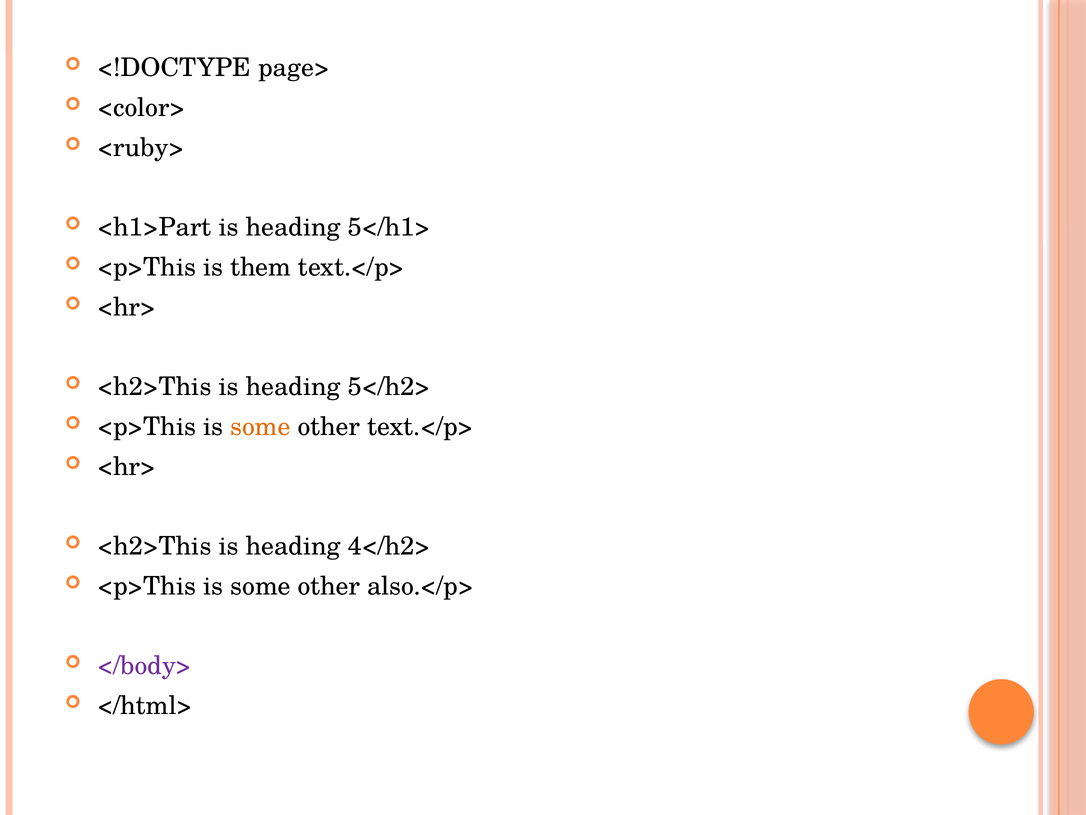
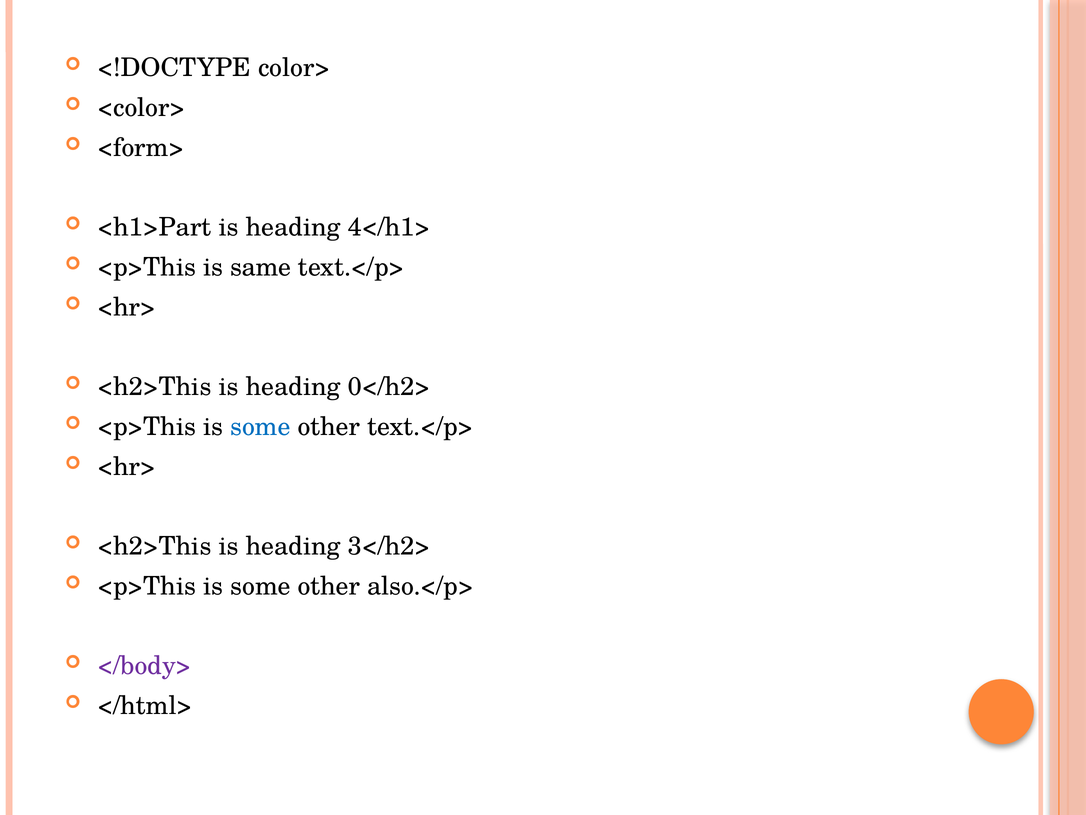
page>: page> -> color>
<ruby>: <ruby> -> <form>
5</h1>: 5</h1> -> 4</h1>
them: them -> same
5</h2>: 5</h2> -> 0</h2>
some at (260, 426) colour: orange -> blue
4</h2>: 4</h2> -> 3</h2>
